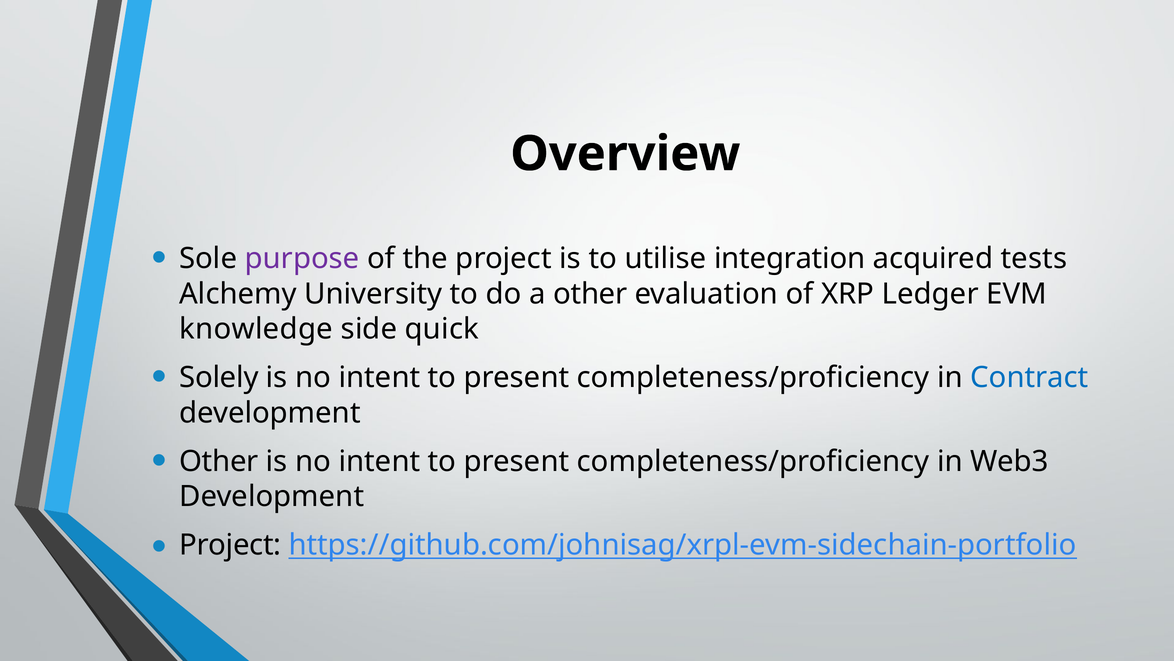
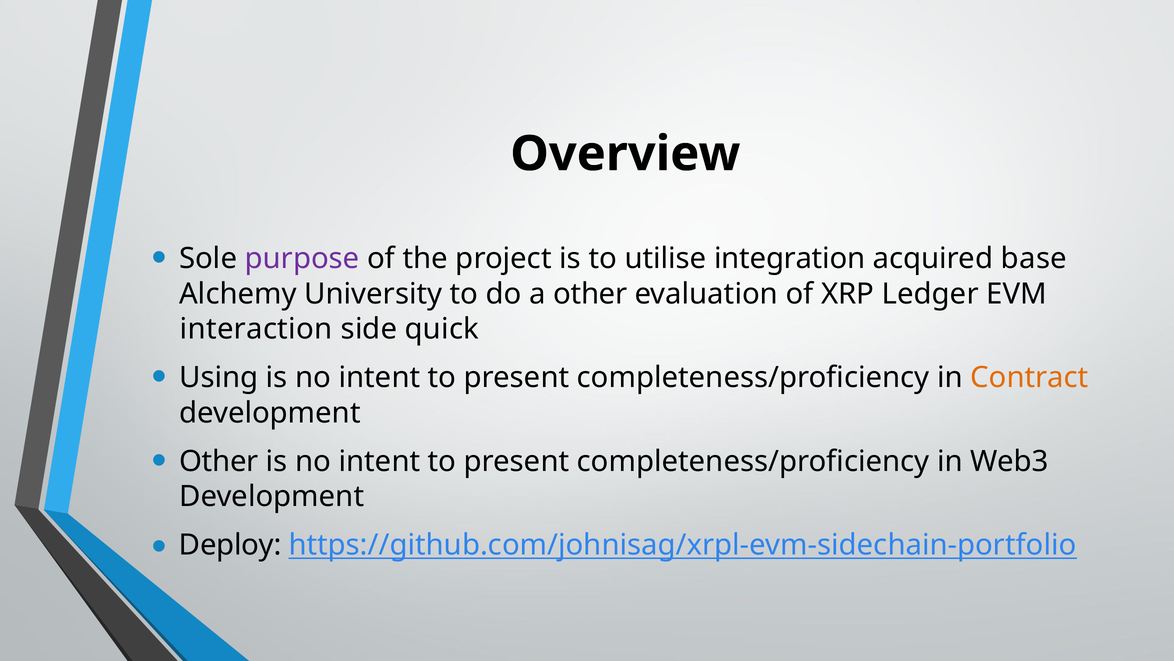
tests: tests -> base
knowledge: knowledge -> interaction
Solely: Solely -> Using
Contract colour: blue -> orange
Project at (230, 545): Project -> Deploy
